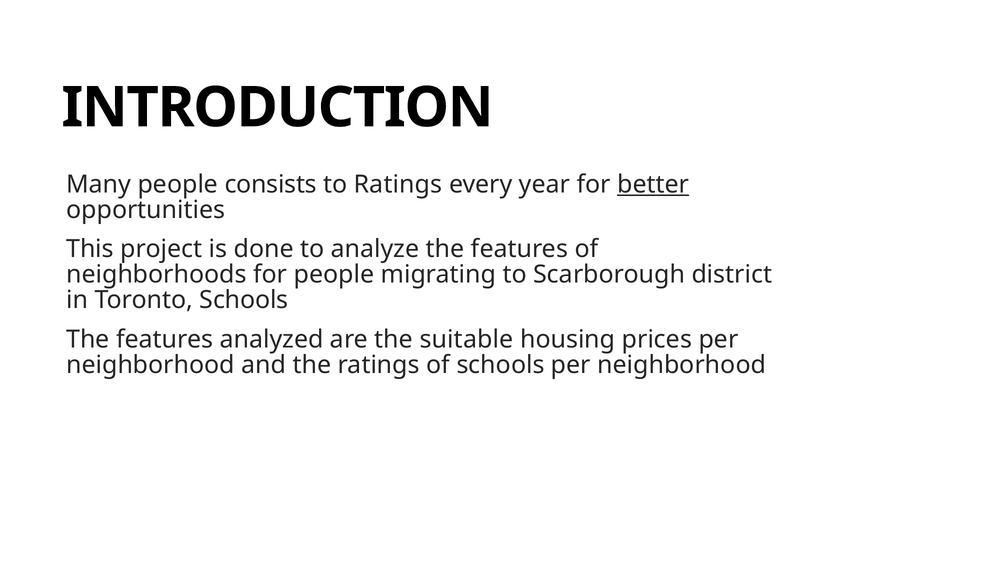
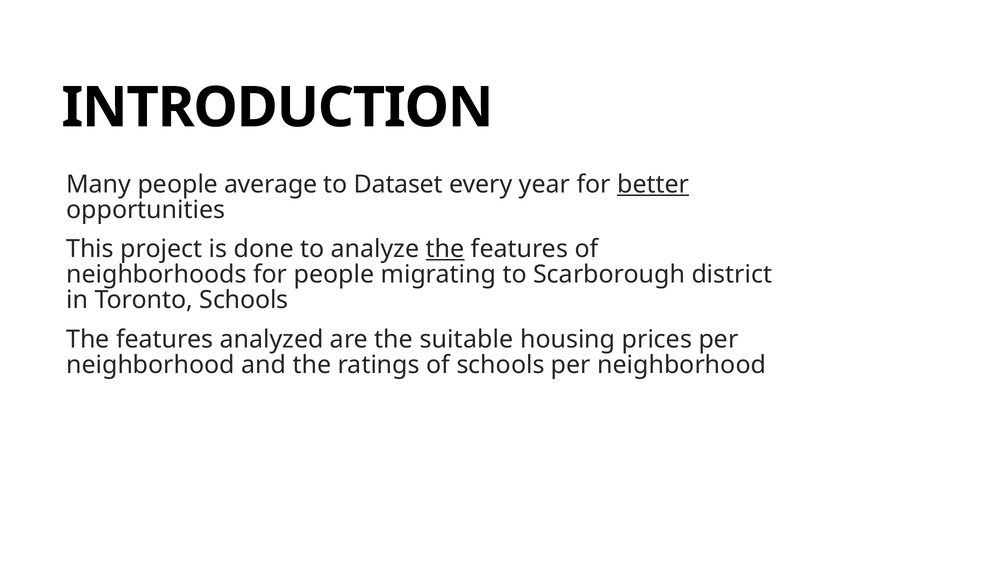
consists: consists -> average
to Ratings: Ratings -> Dataset
the at (445, 249) underline: none -> present
